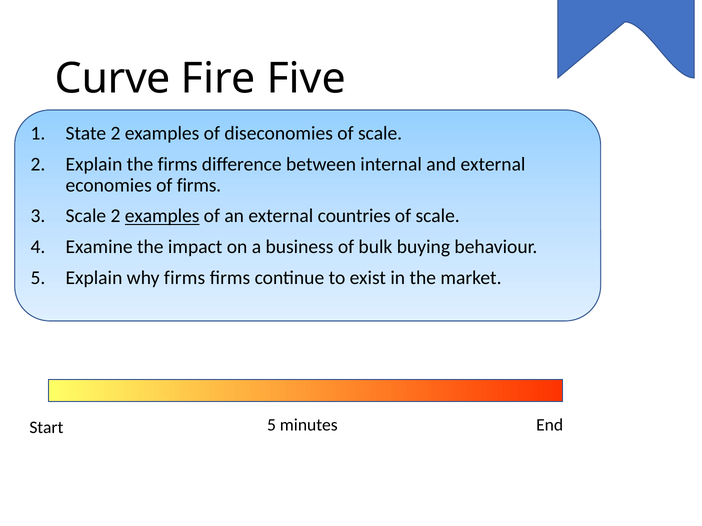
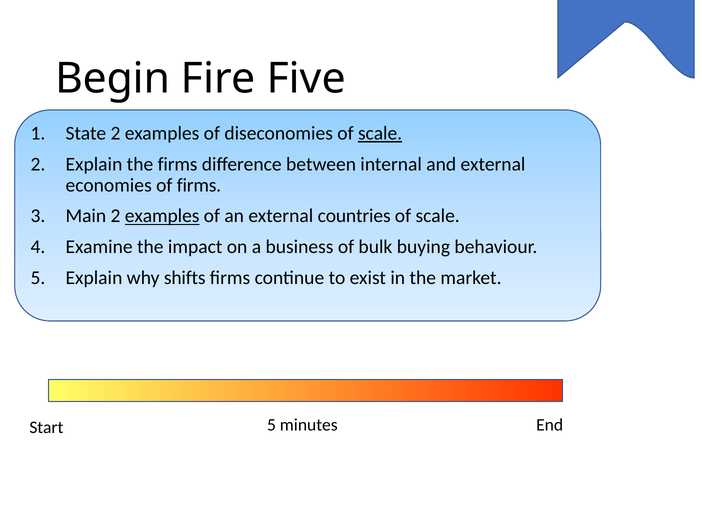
Curve: Curve -> Begin
scale at (380, 133) underline: none -> present
Scale at (86, 216): Scale -> Main
why firms: firms -> shifts
